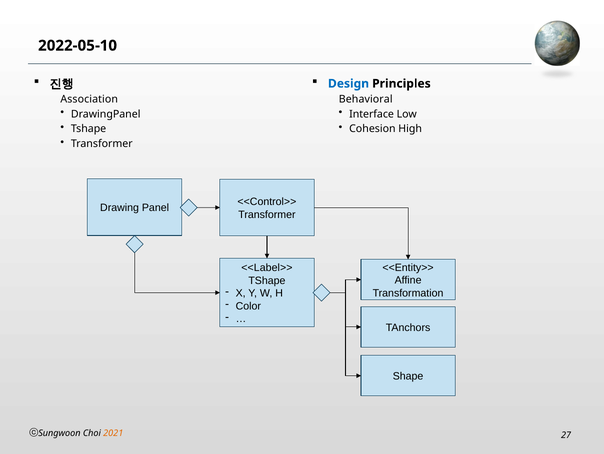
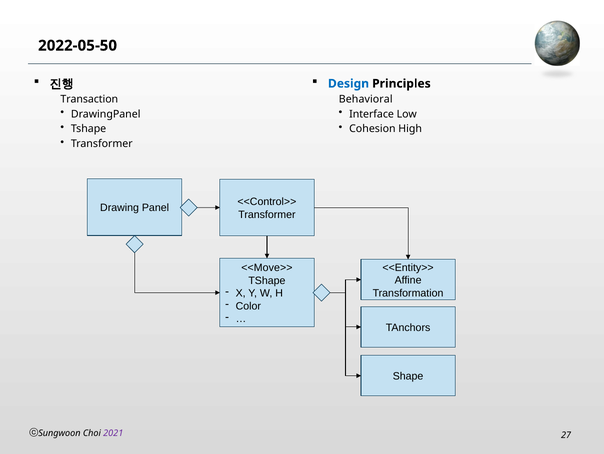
2022-05-10: 2022-05-10 -> 2022-05-50
Association: Association -> Transaction
<<Label>>: <<Label>> -> <<Move>>
2021 colour: orange -> purple
